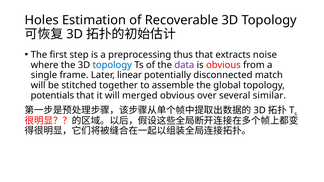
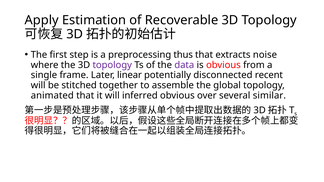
Holes: Holes -> Apply
topology at (112, 65) colour: blue -> purple
match: match -> recent
potentials: potentials -> animated
merged: merged -> inferred
